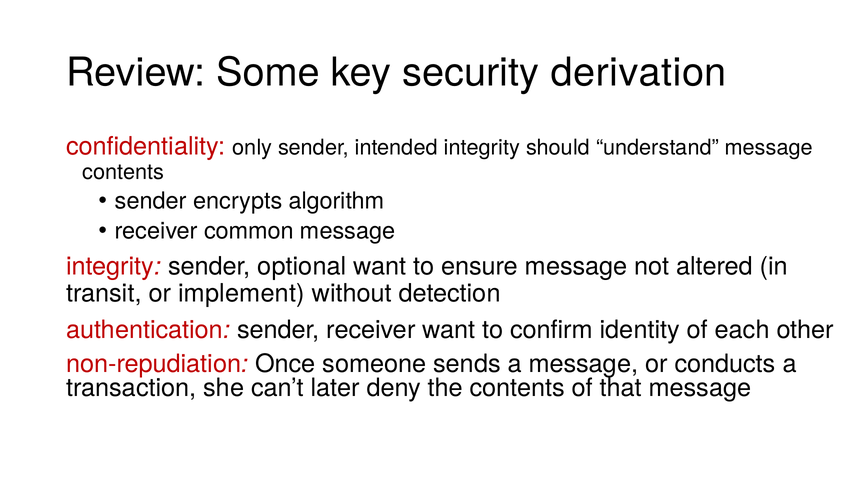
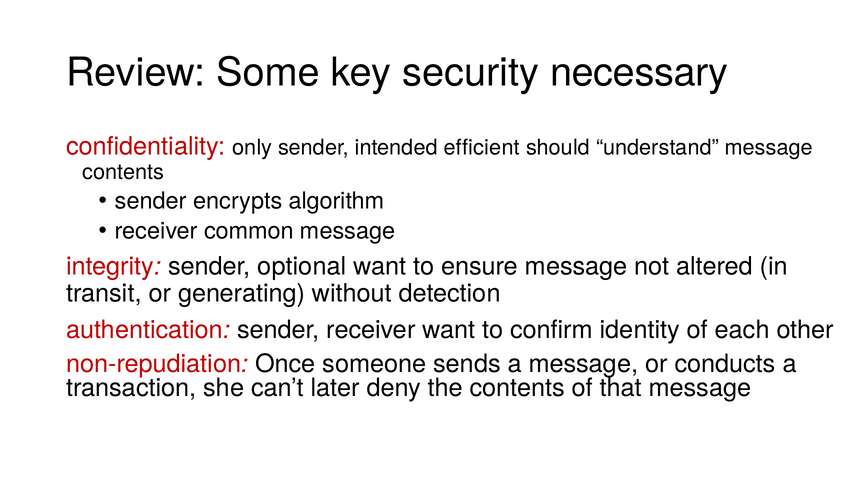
derivation: derivation -> necessary
intended integrity: integrity -> efficient
implement: implement -> generating
